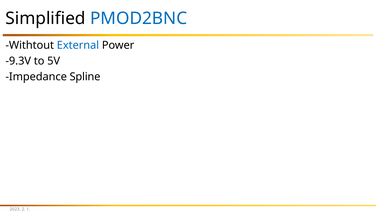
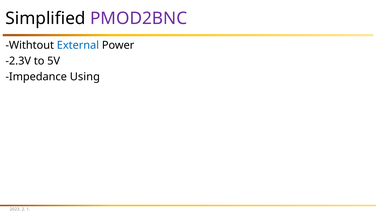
PMOD2BNC colour: blue -> purple
-9.3V: -9.3V -> -2.3V
Spline: Spline -> Using
